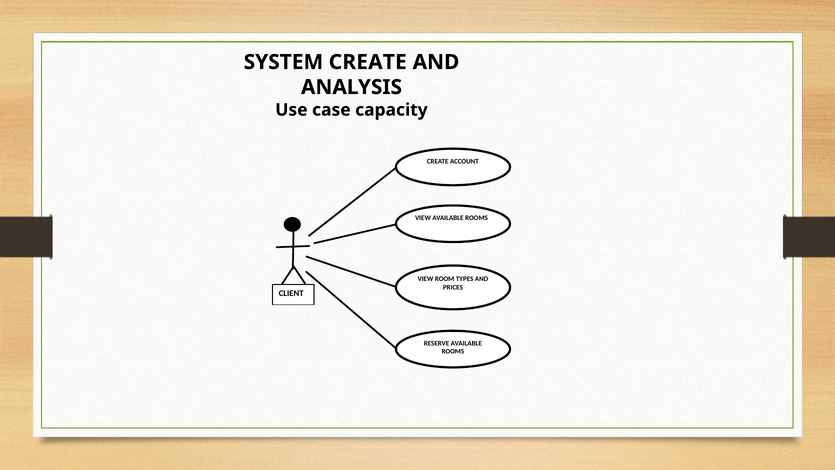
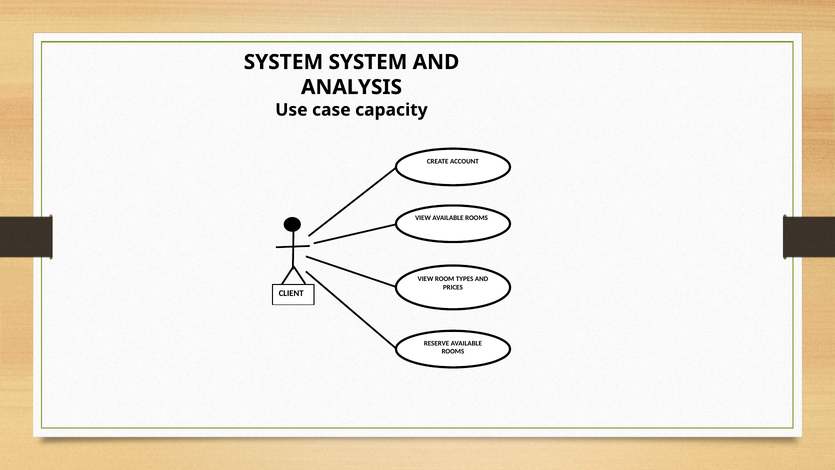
SYSTEM CREATE: CREATE -> SYSTEM
